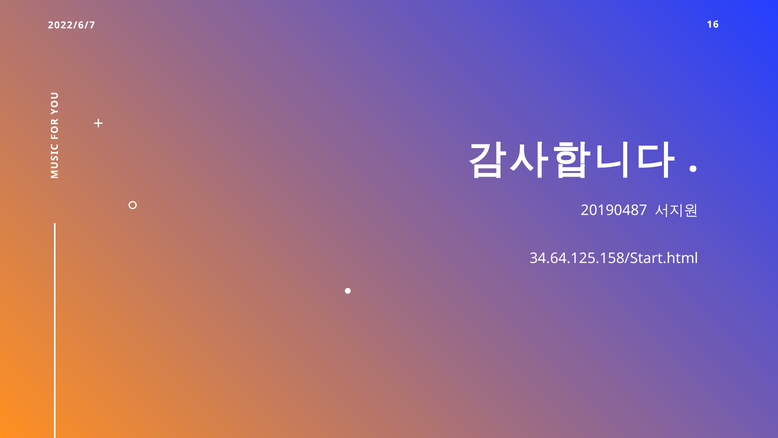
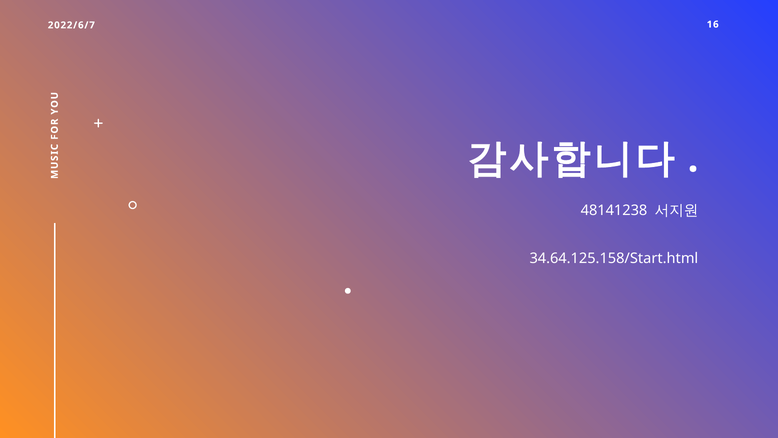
20190487: 20190487 -> 48141238
